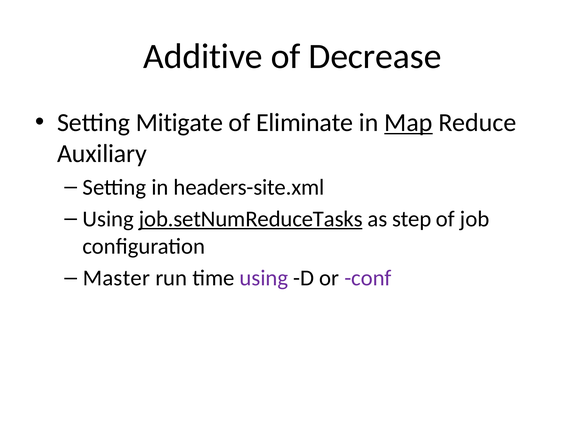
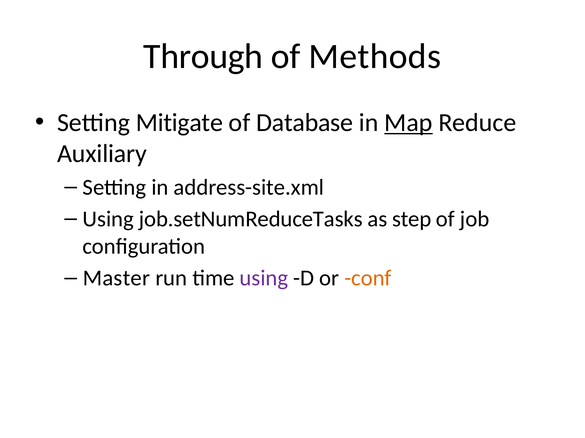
Additive: Additive -> Through
Decrease: Decrease -> Methods
Eliminate: Eliminate -> Database
headers-site.xml: headers-site.xml -> address-site.xml
job.setNumReduceTasks underline: present -> none
conf colour: purple -> orange
